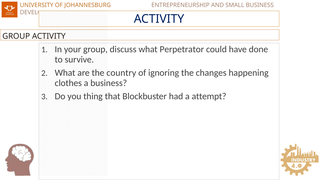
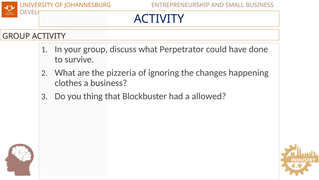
country: country -> pizzeria
attempt: attempt -> allowed
